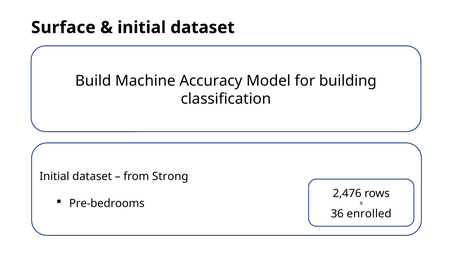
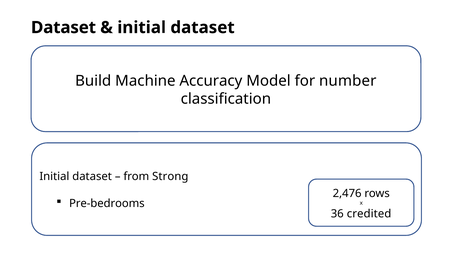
Surface at (63, 28): Surface -> Dataset
building: building -> number
enrolled: enrolled -> credited
